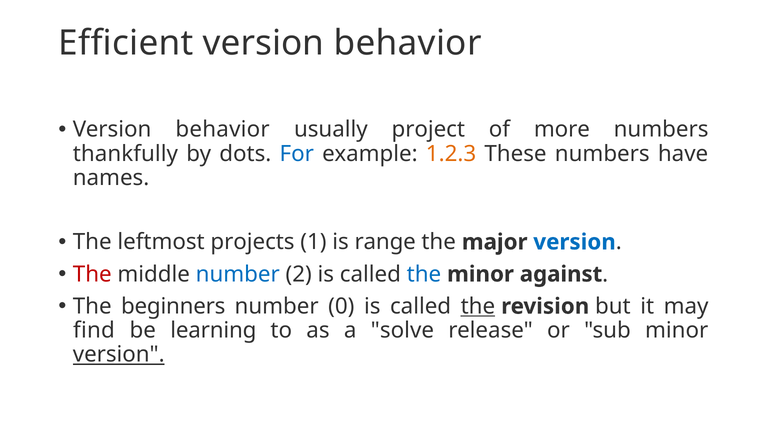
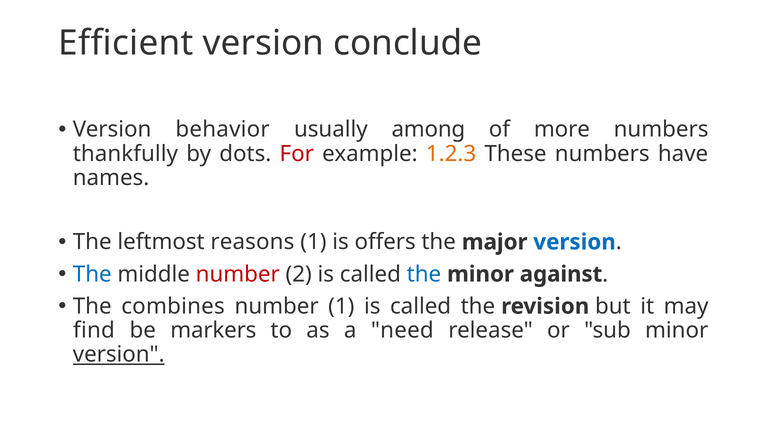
behavior at (408, 43): behavior -> conclude
project: project -> among
For colour: blue -> red
projects: projects -> reasons
range: range -> offers
The at (92, 274) colour: red -> blue
number at (238, 274) colour: blue -> red
beginners: beginners -> combines
number 0: 0 -> 1
the at (478, 307) underline: present -> none
learning: learning -> markers
solve: solve -> need
